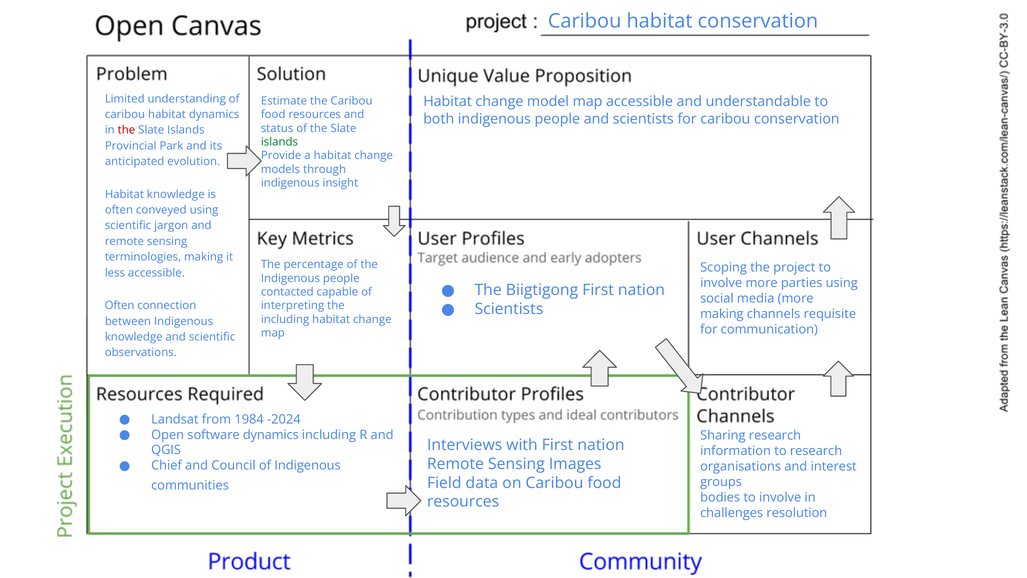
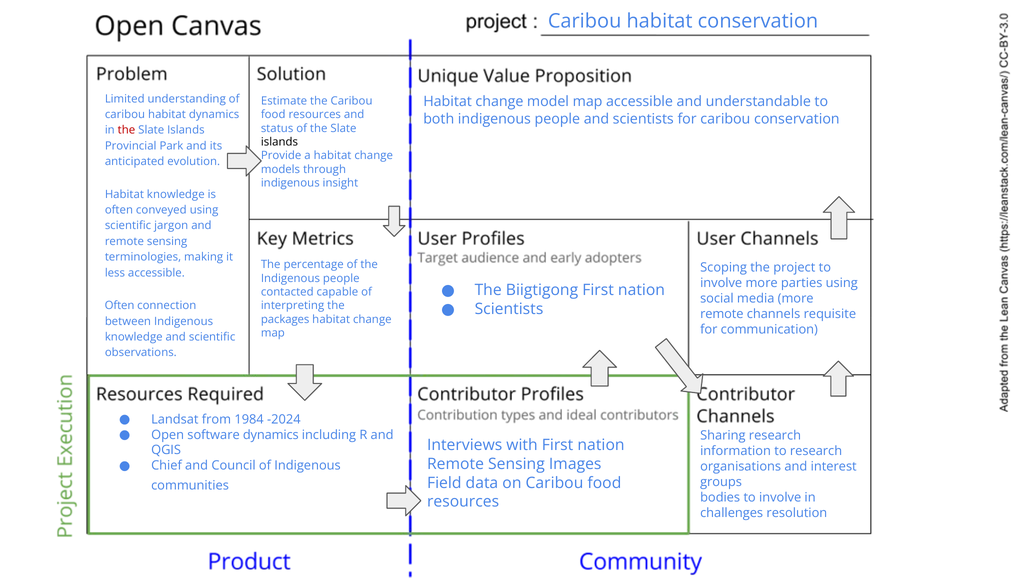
islands at (279, 142) colour: green -> black
making at (722, 314): making -> remote
including at (285, 319): including -> packages
